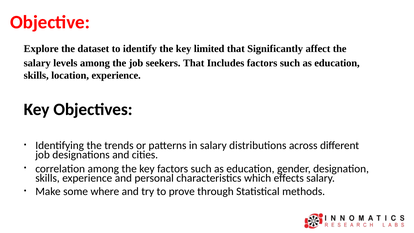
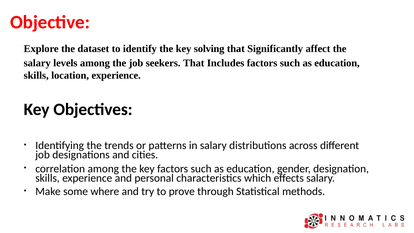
limited: limited -> solving
